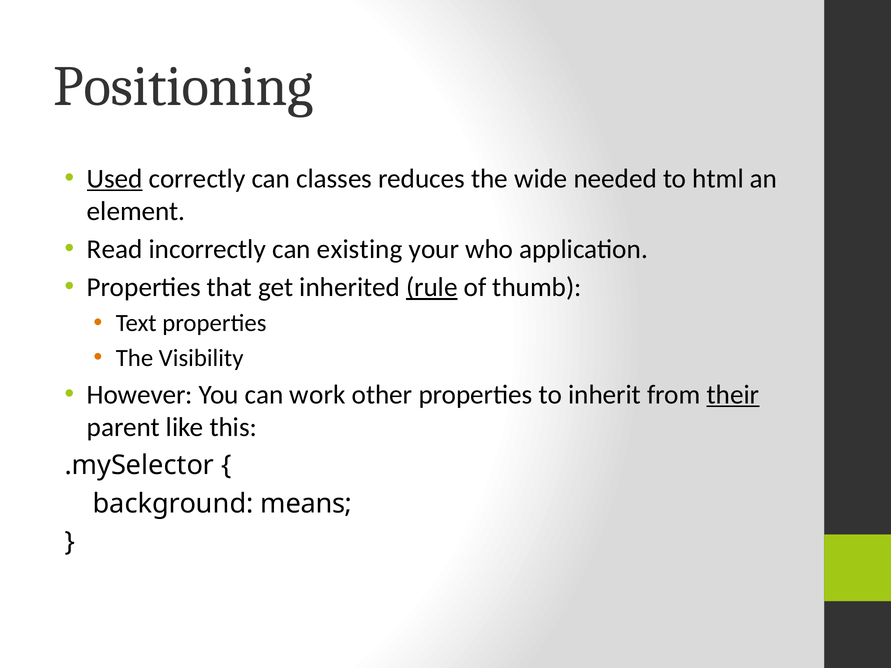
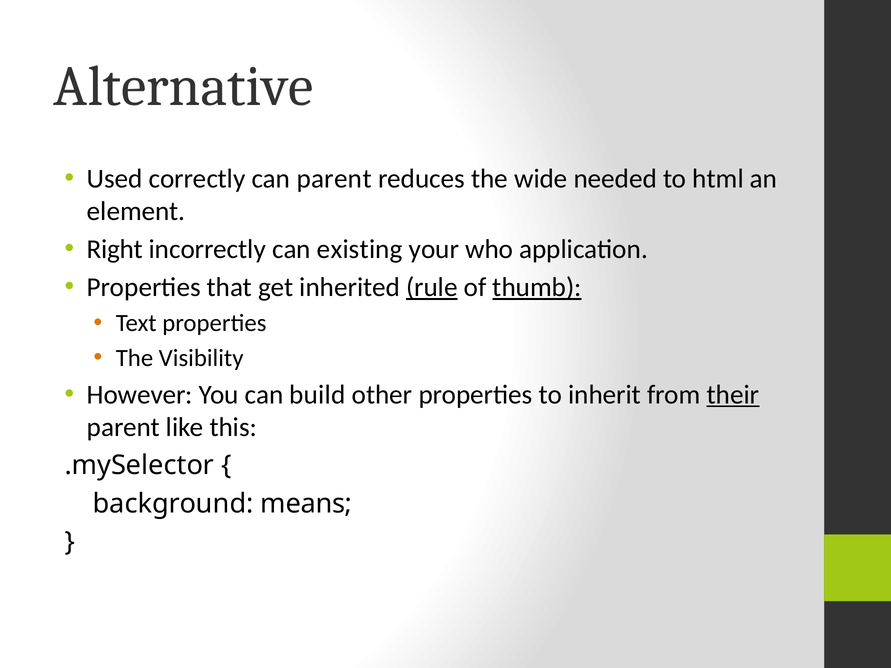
Positioning: Positioning -> Alternative
Used underline: present -> none
can classes: classes -> parent
Read: Read -> Right
thumb underline: none -> present
work: work -> build
